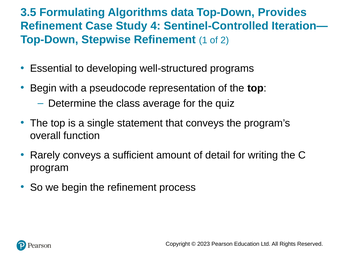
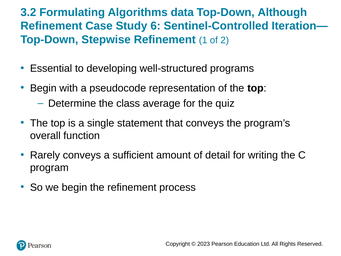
3.5: 3.5 -> 3.2
Provides: Provides -> Although
4: 4 -> 6
